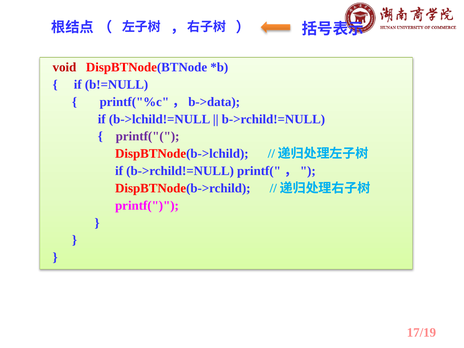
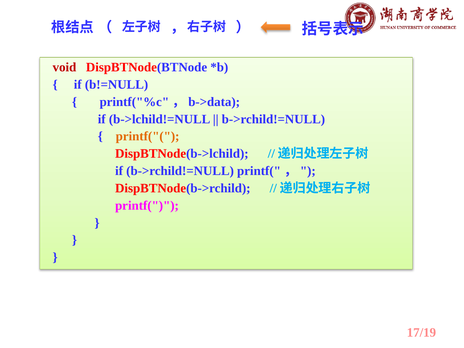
printf("( colour: purple -> orange
